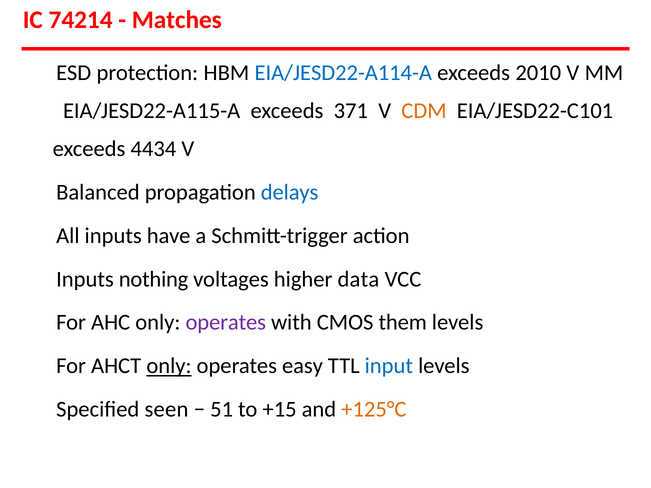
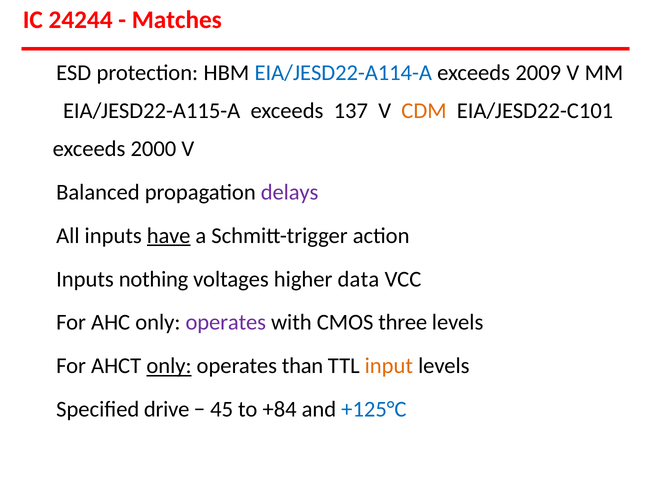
74214: 74214 -> 24244
2010: 2010 -> 2009
371: 371 -> 137
4434: 4434 -> 2000
delays colour: blue -> purple
have underline: none -> present
them: them -> three
easy: easy -> than
input colour: blue -> orange
seen: seen -> drive
51: 51 -> 45
+15: +15 -> +84
+125°C colour: orange -> blue
